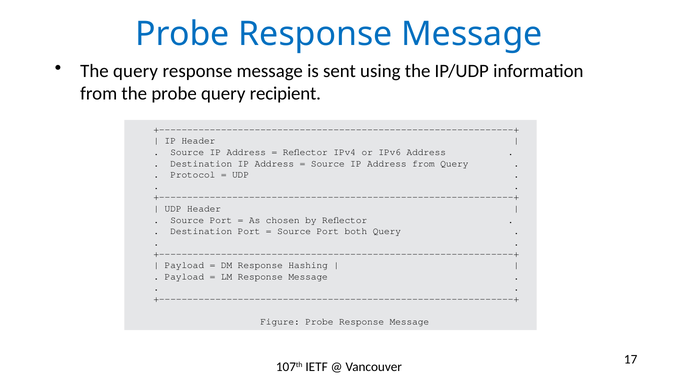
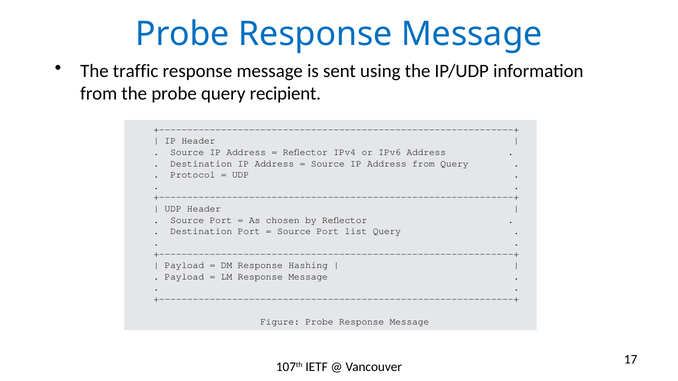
The query: query -> traffic
both: both -> list
